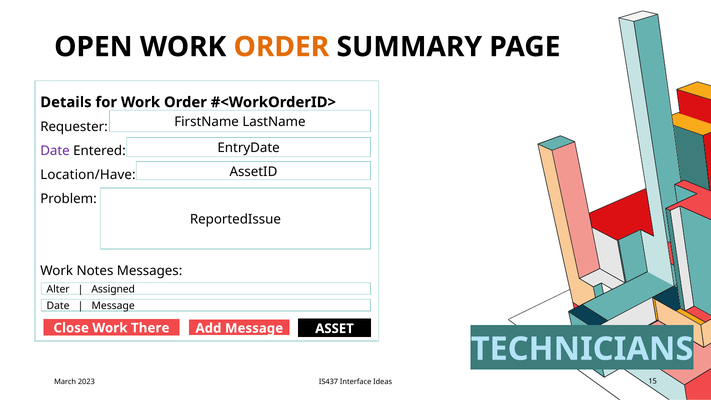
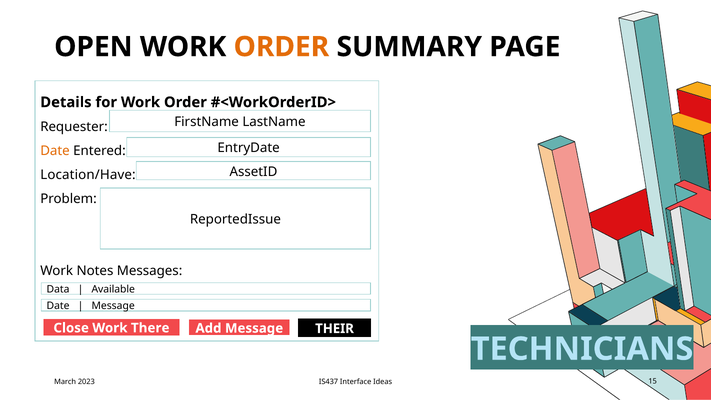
Date at (55, 151) colour: purple -> orange
Alter: Alter -> Data
Assigned: Assigned -> Available
ASSET: ASSET -> THEIR
